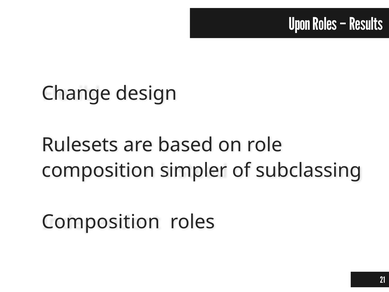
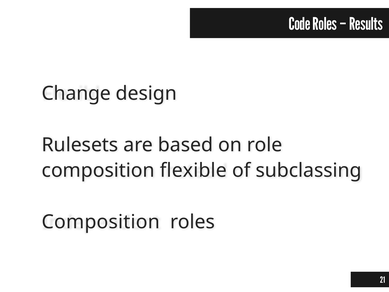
Upon: Upon -> Code
simpler: simpler -> flexible
